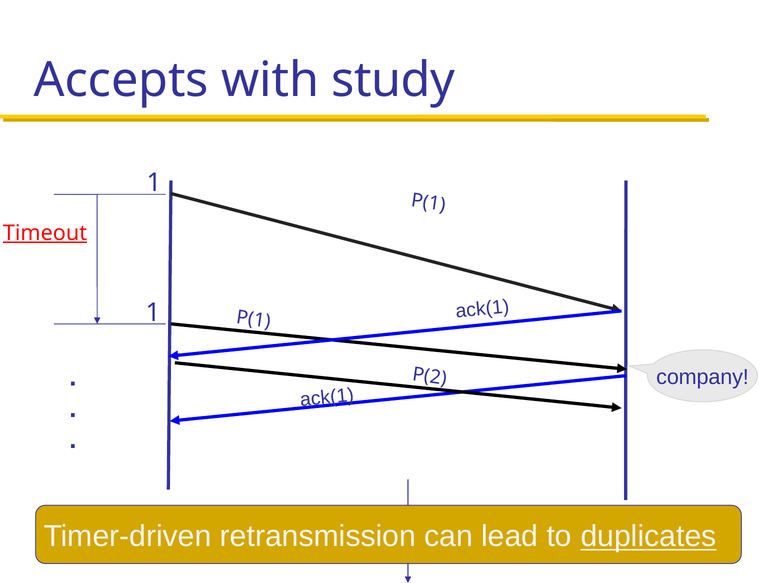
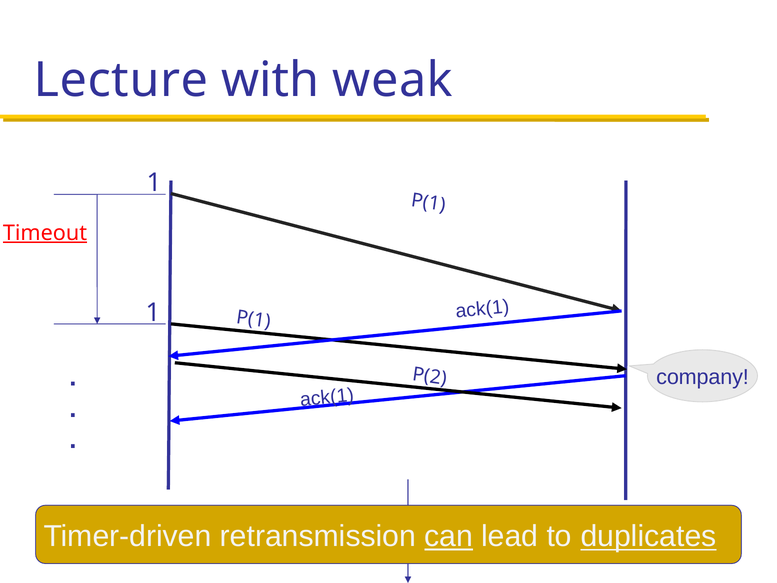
Accepts: Accepts -> Lecture
study: study -> weak
can underline: none -> present
